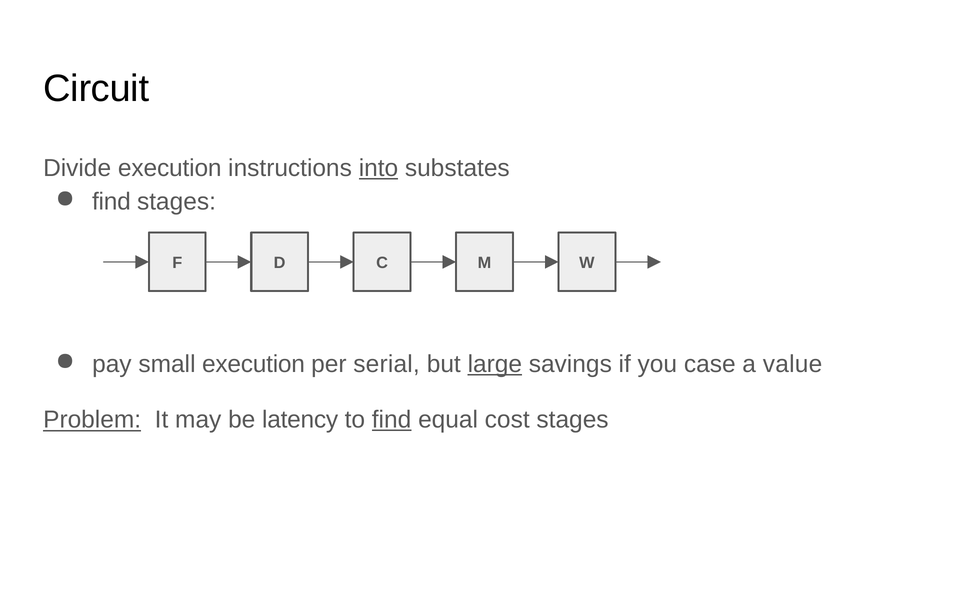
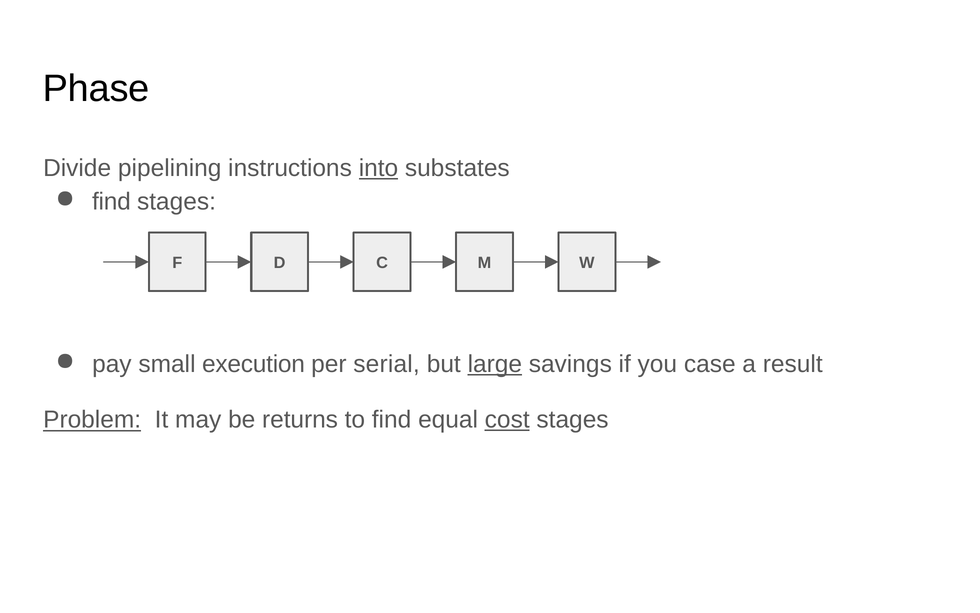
Circuit: Circuit -> Phase
Divide execution: execution -> pipelining
value: value -> result
latency: latency -> returns
find at (392, 419) underline: present -> none
cost underline: none -> present
